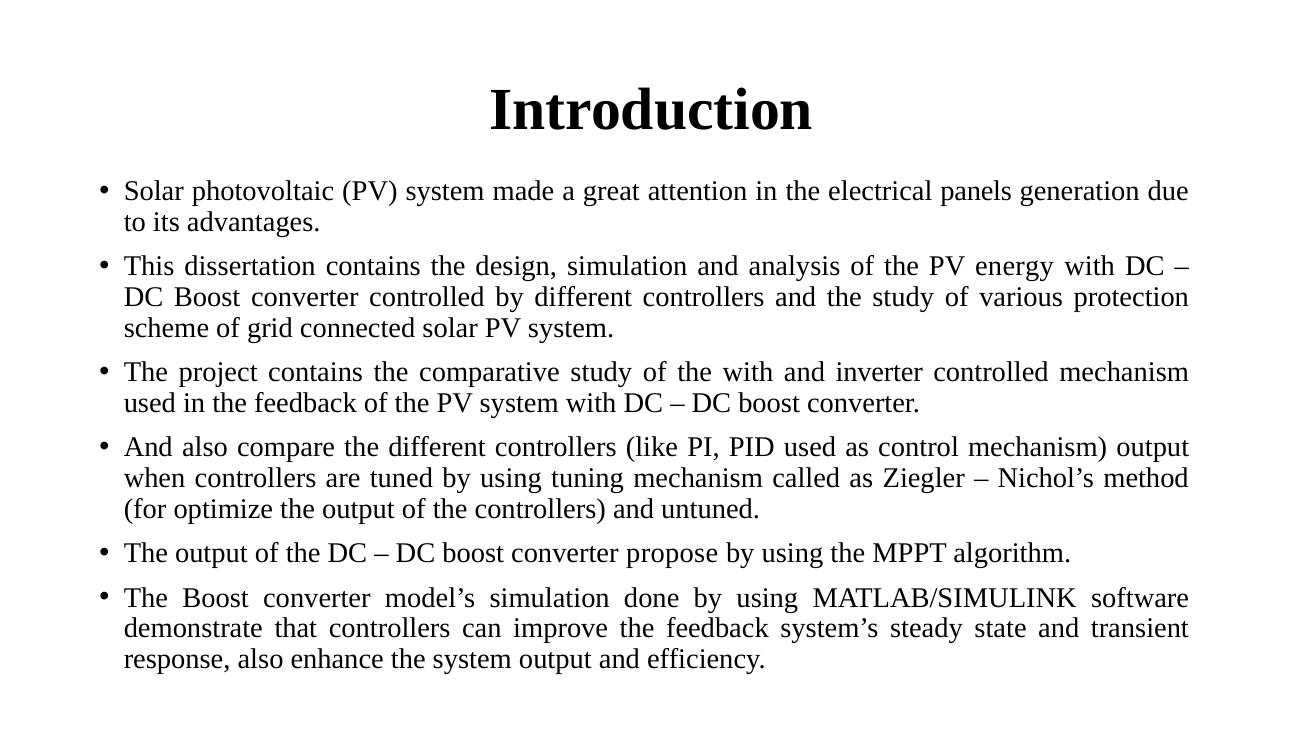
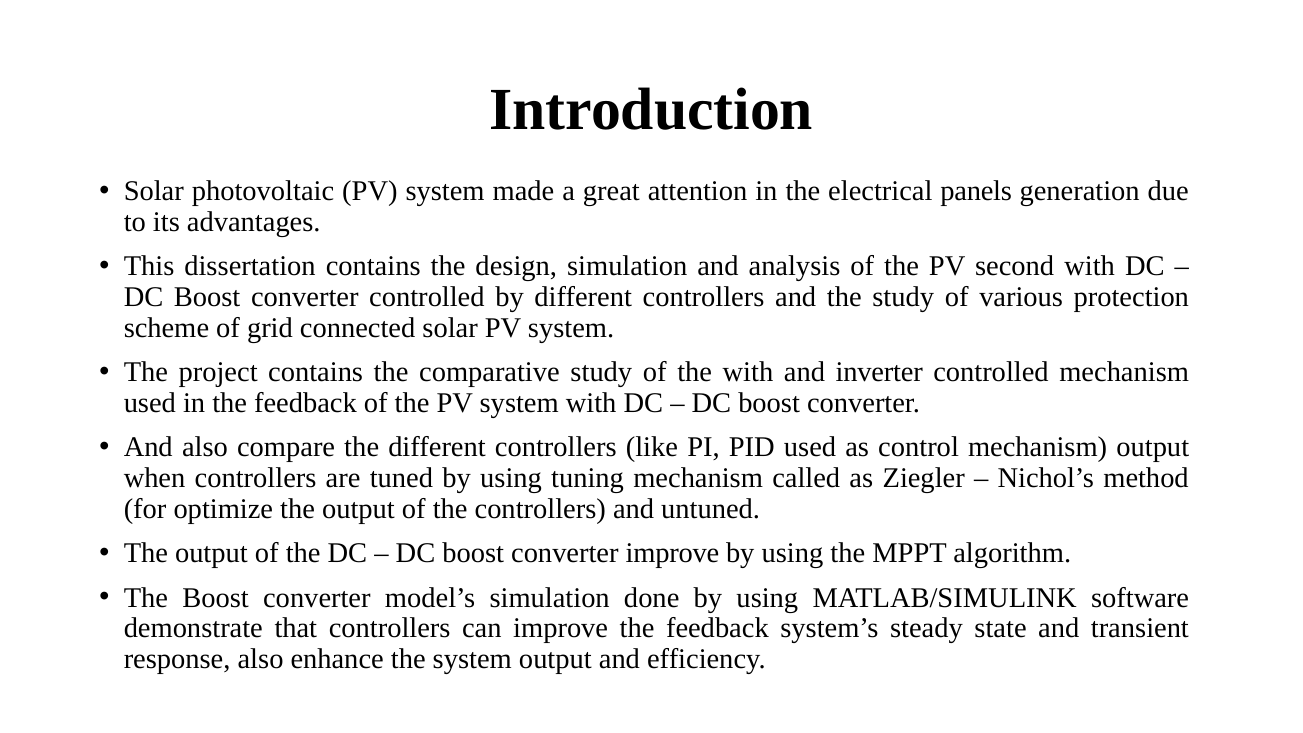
energy: energy -> second
converter propose: propose -> improve
